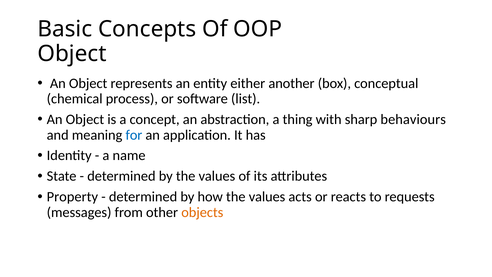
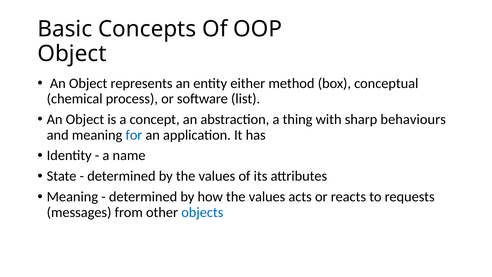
another: another -> method
Property at (72, 197): Property -> Meaning
objects colour: orange -> blue
